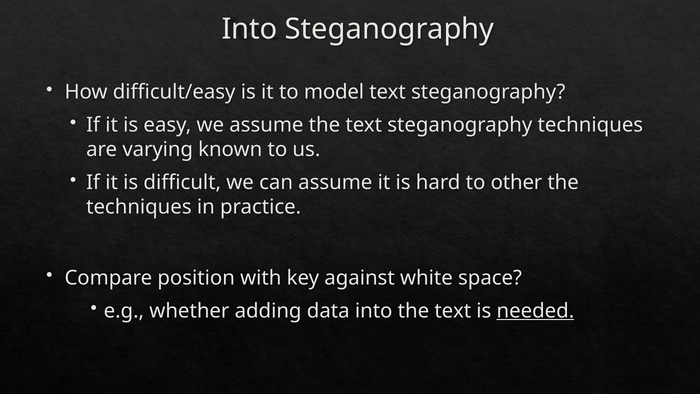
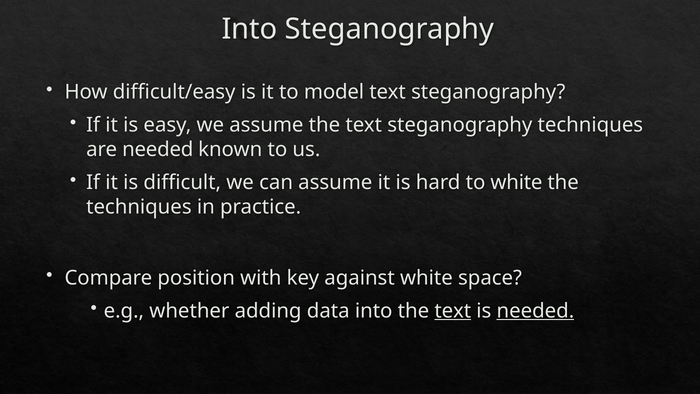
are varying: varying -> needed
to other: other -> white
text at (453, 311) underline: none -> present
